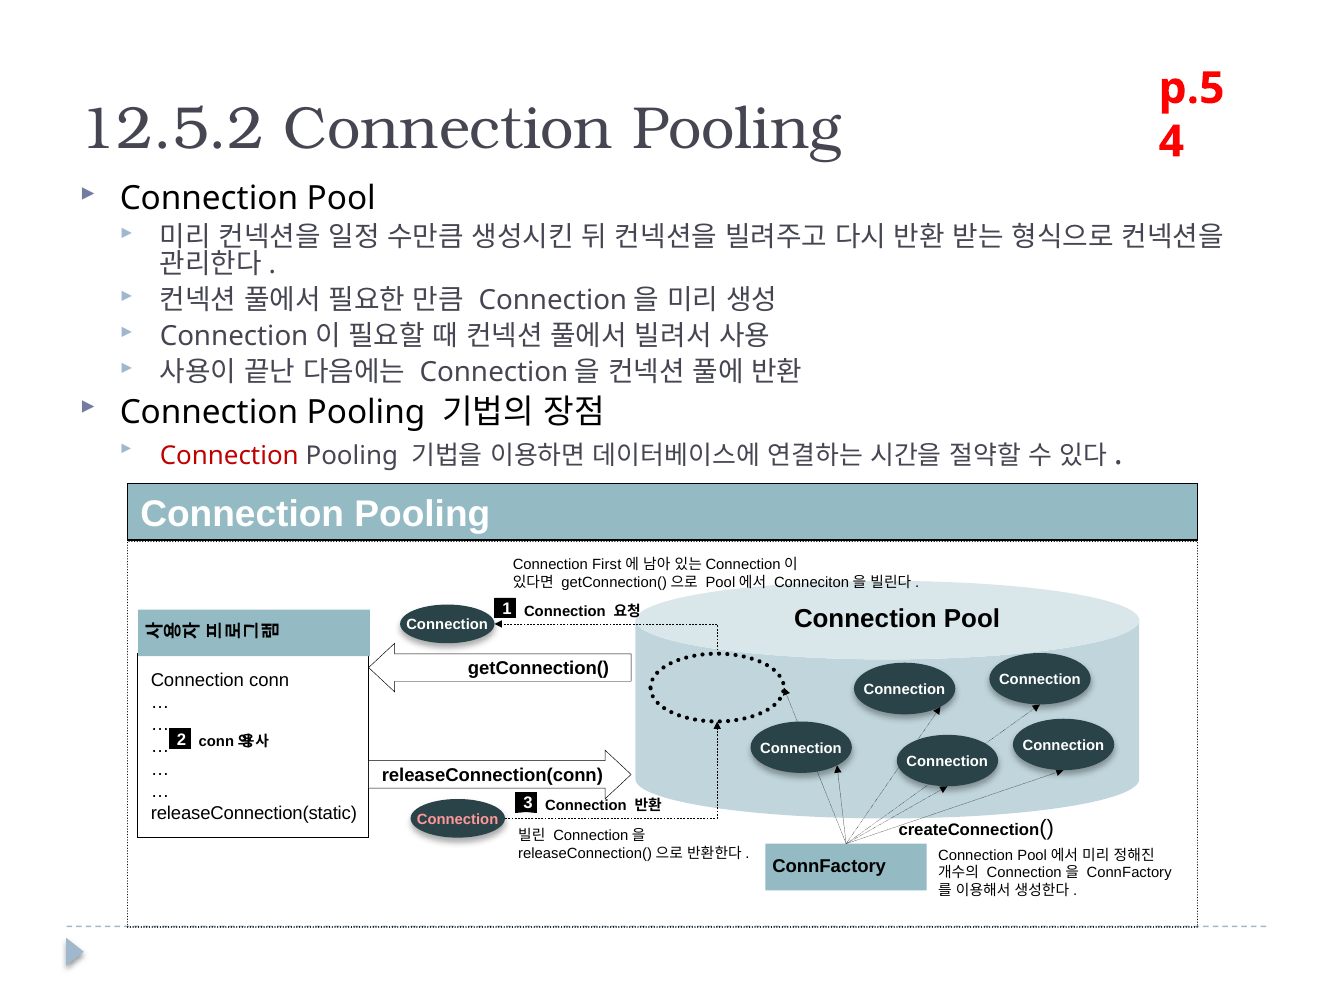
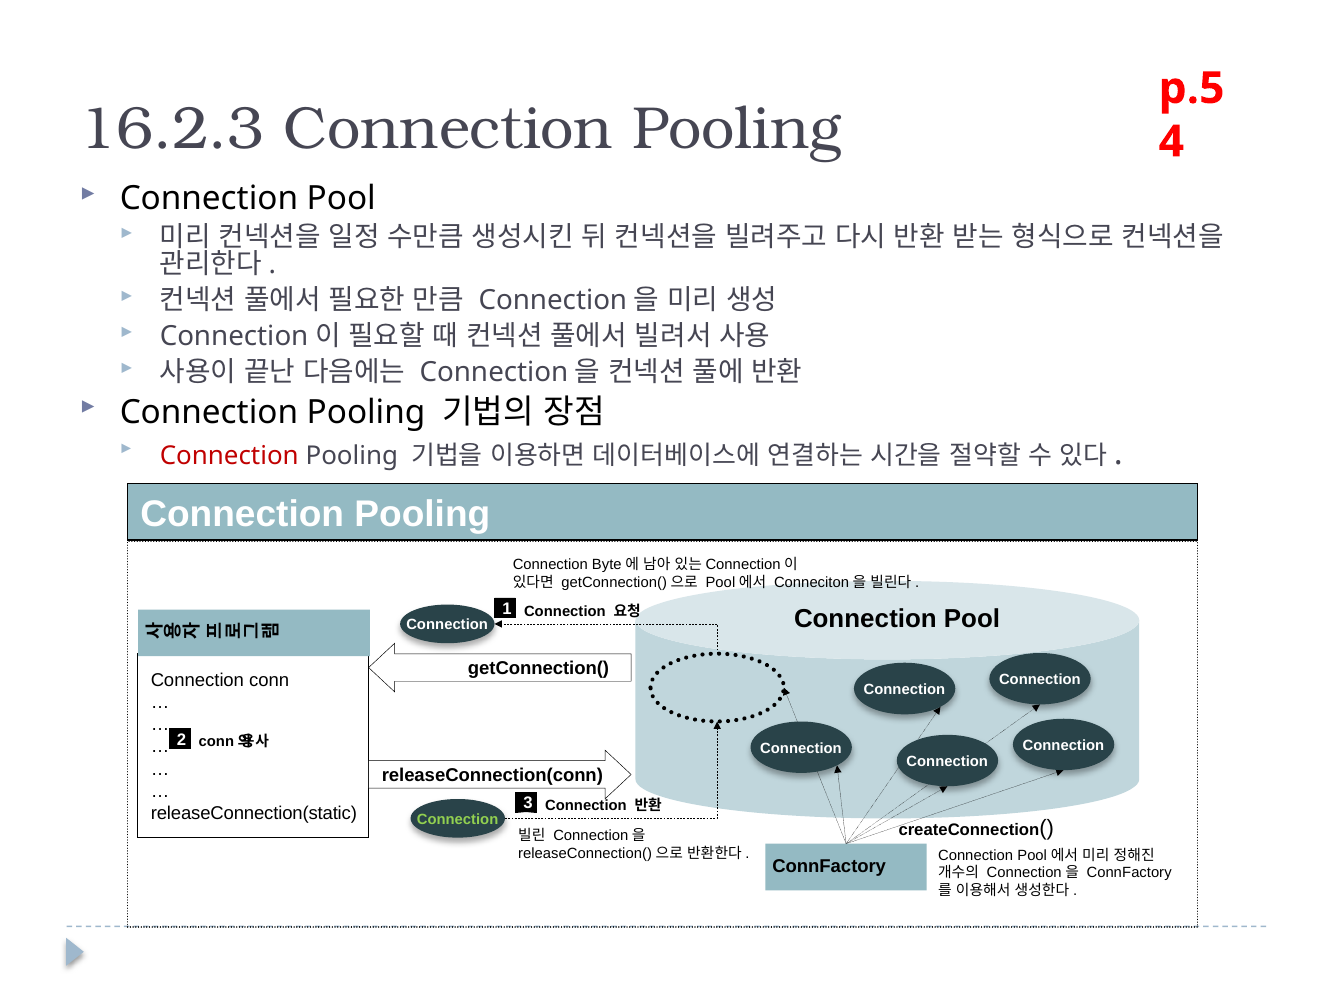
12.5.2: 12.5.2 -> 16.2.3
First: First -> Byte
Connection at (458, 819) colour: pink -> light green
